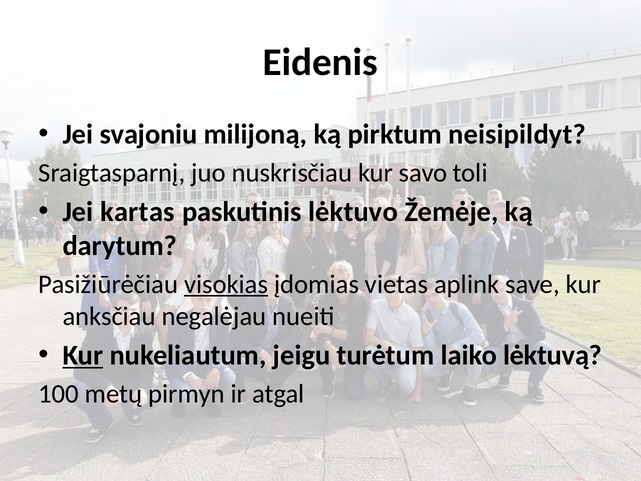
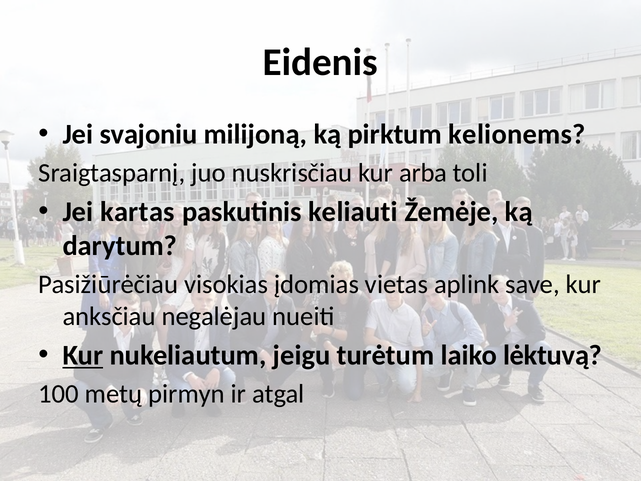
neisipildyt: neisipildyt -> kelionems
savo: savo -> arba
lėktuvo: lėktuvo -> keliauti
visokias underline: present -> none
